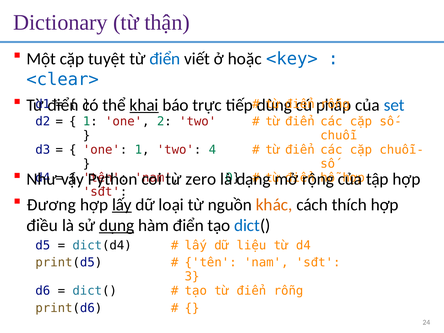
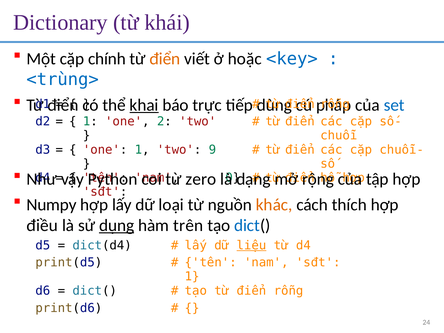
thận: thận -> khái
tuyệt: tuyệt -> chính
điển at (165, 59) colour: blue -> orange
<clear>: <clear> -> <trùng>
4: 4 -> 9
Đương: Đương -> Numpy
lấy underline: present -> none
hàm điển: điển -> trên
liệu underline: none -> present
3 at (192, 277): 3 -> 1
